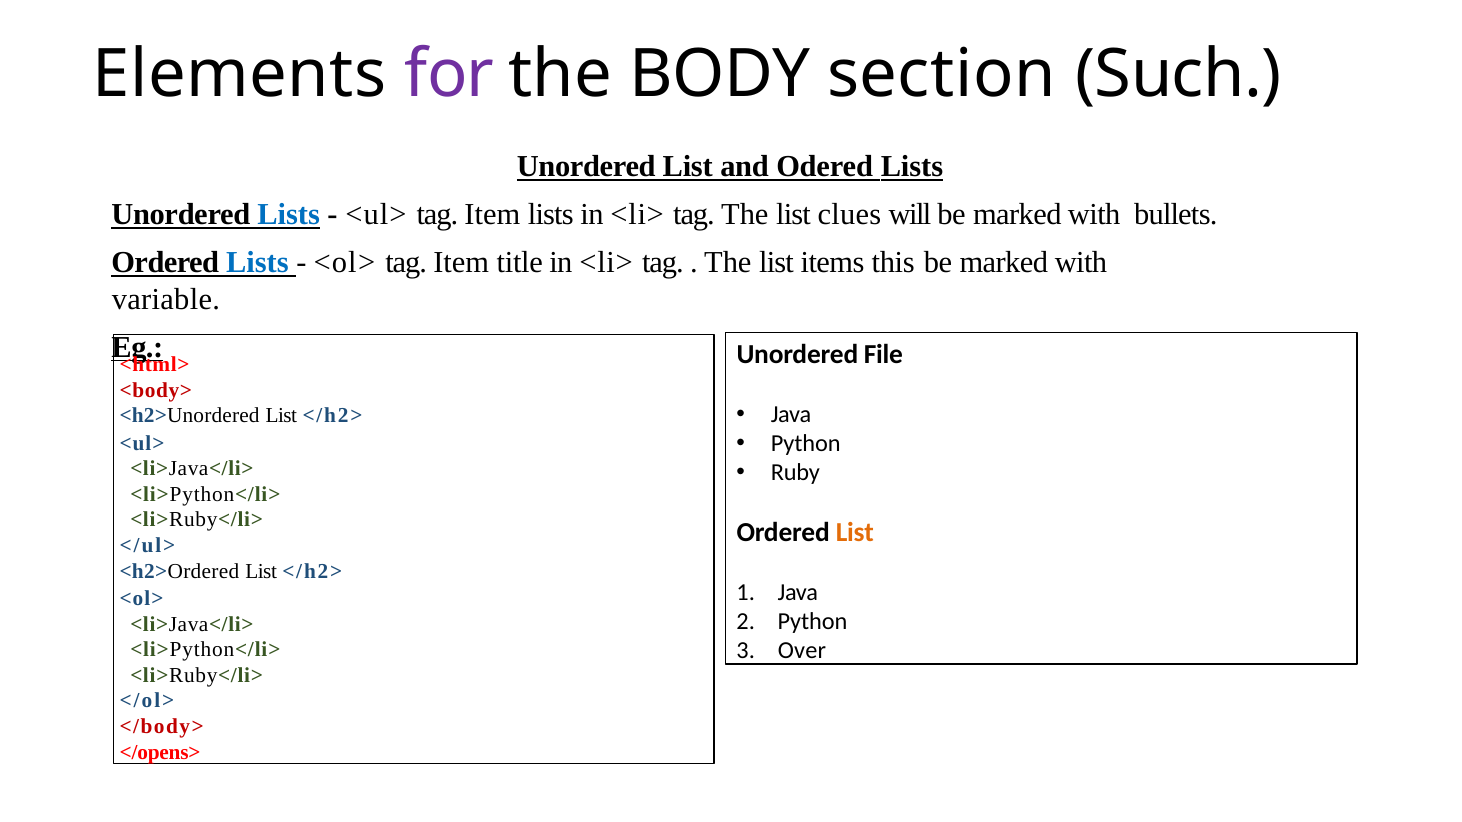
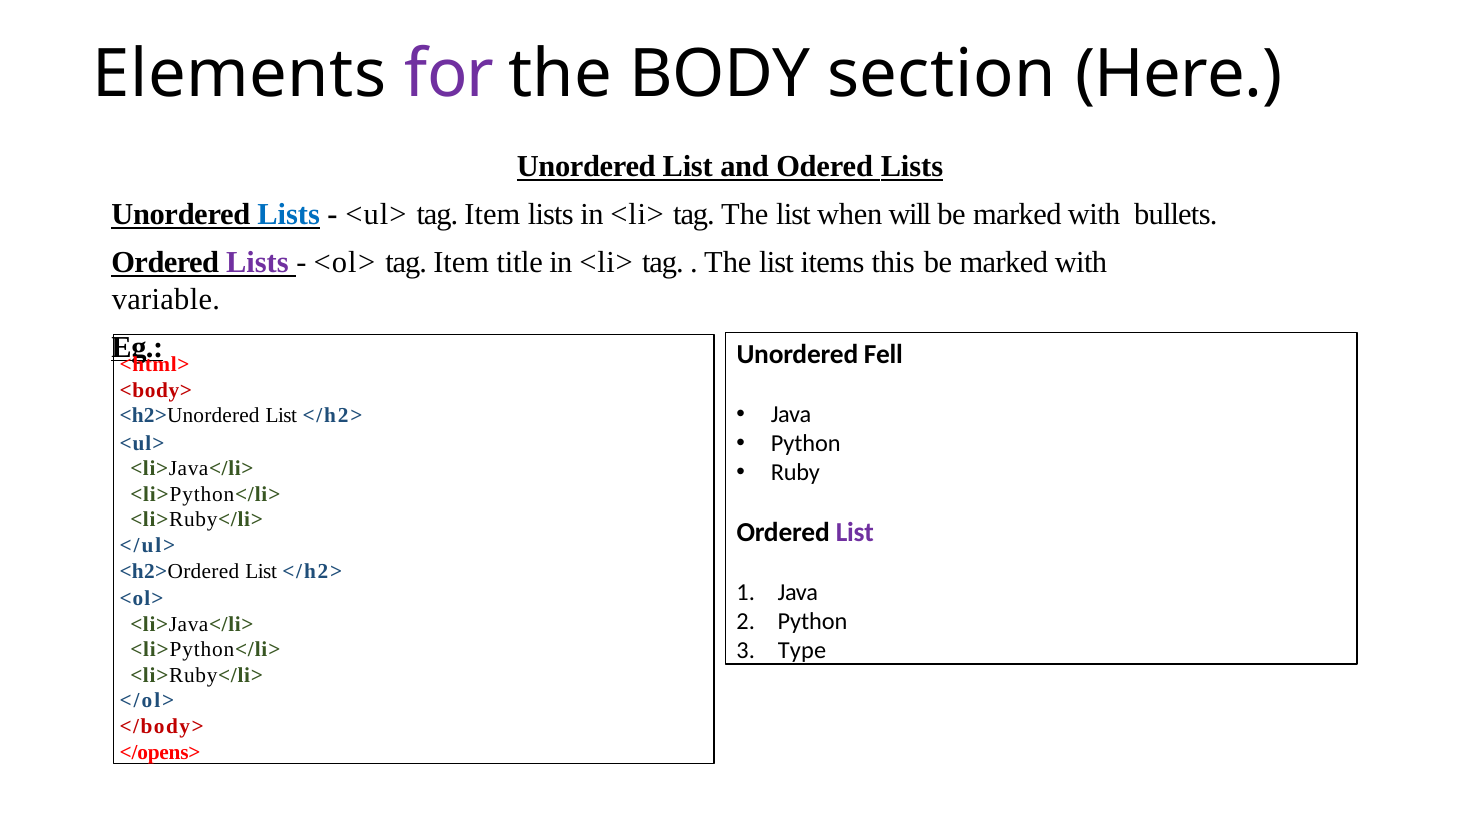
Such: Such -> Here
clues: clues -> when
Lists at (257, 263) colour: blue -> purple
File: File -> Fell
List at (855, 533) colour: orange -> purple
Over: Over -> Type
